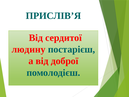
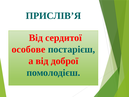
людину: людину -> особове
